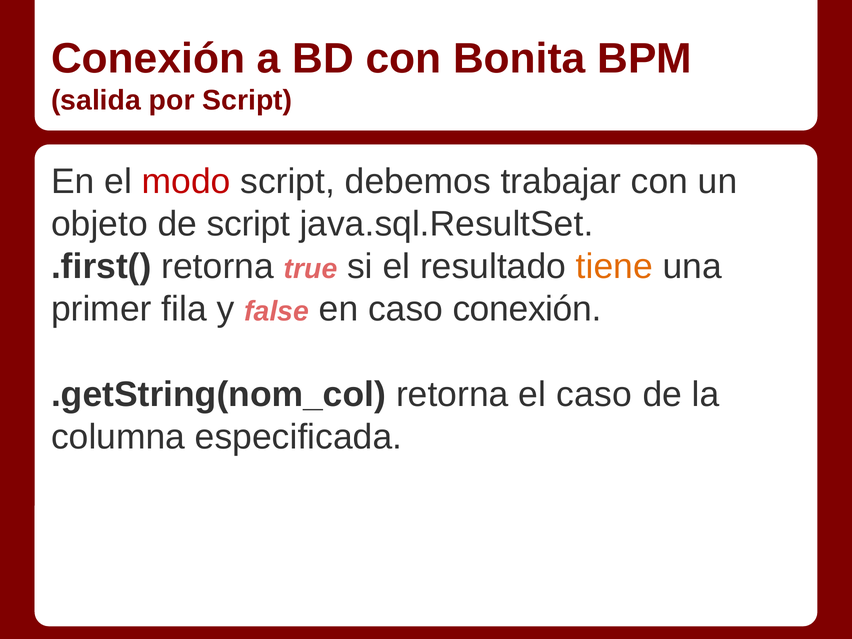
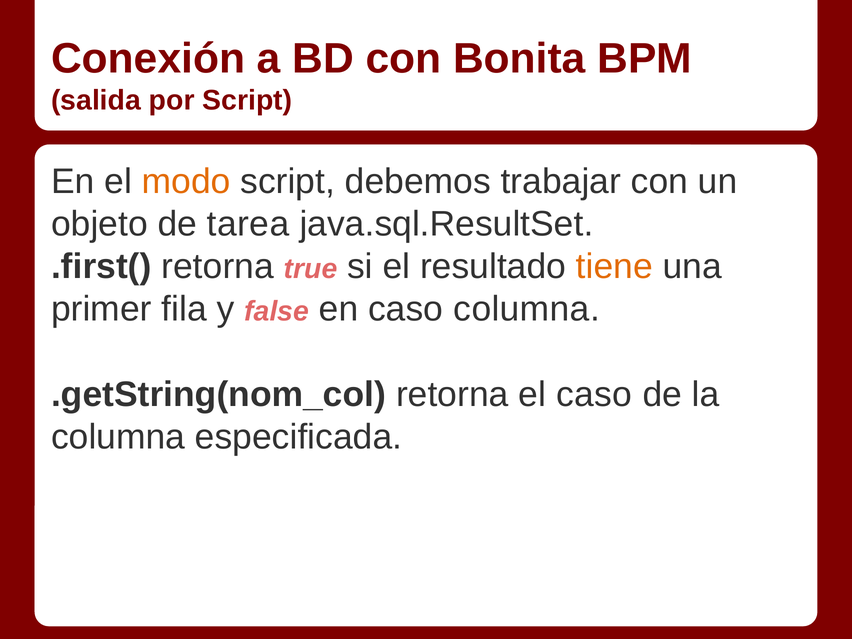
modo colour: red -> orange
de script: script -> tarea
caso conexión: conexión -> columna
